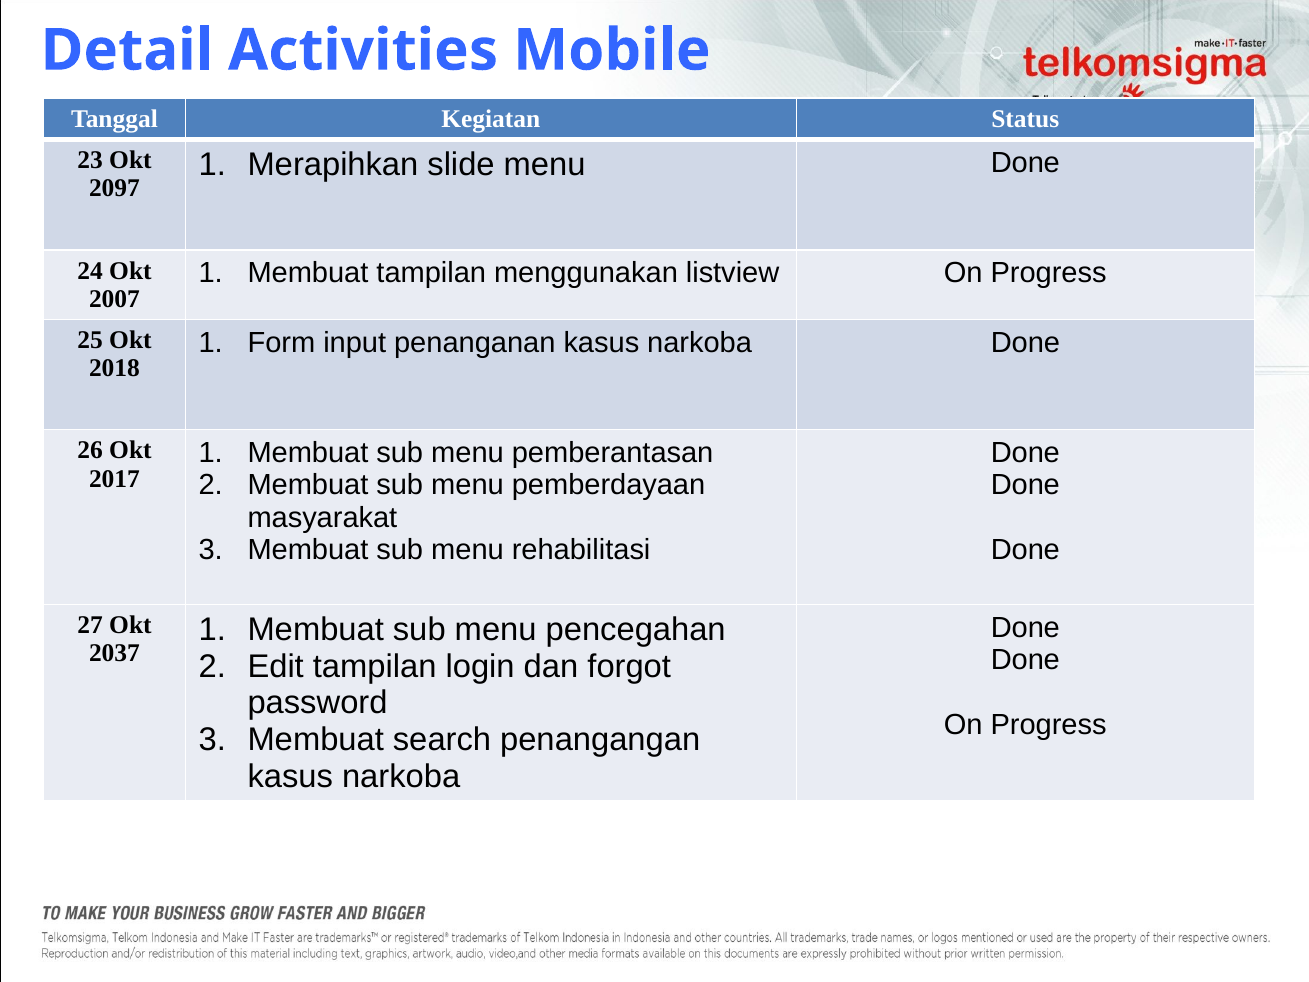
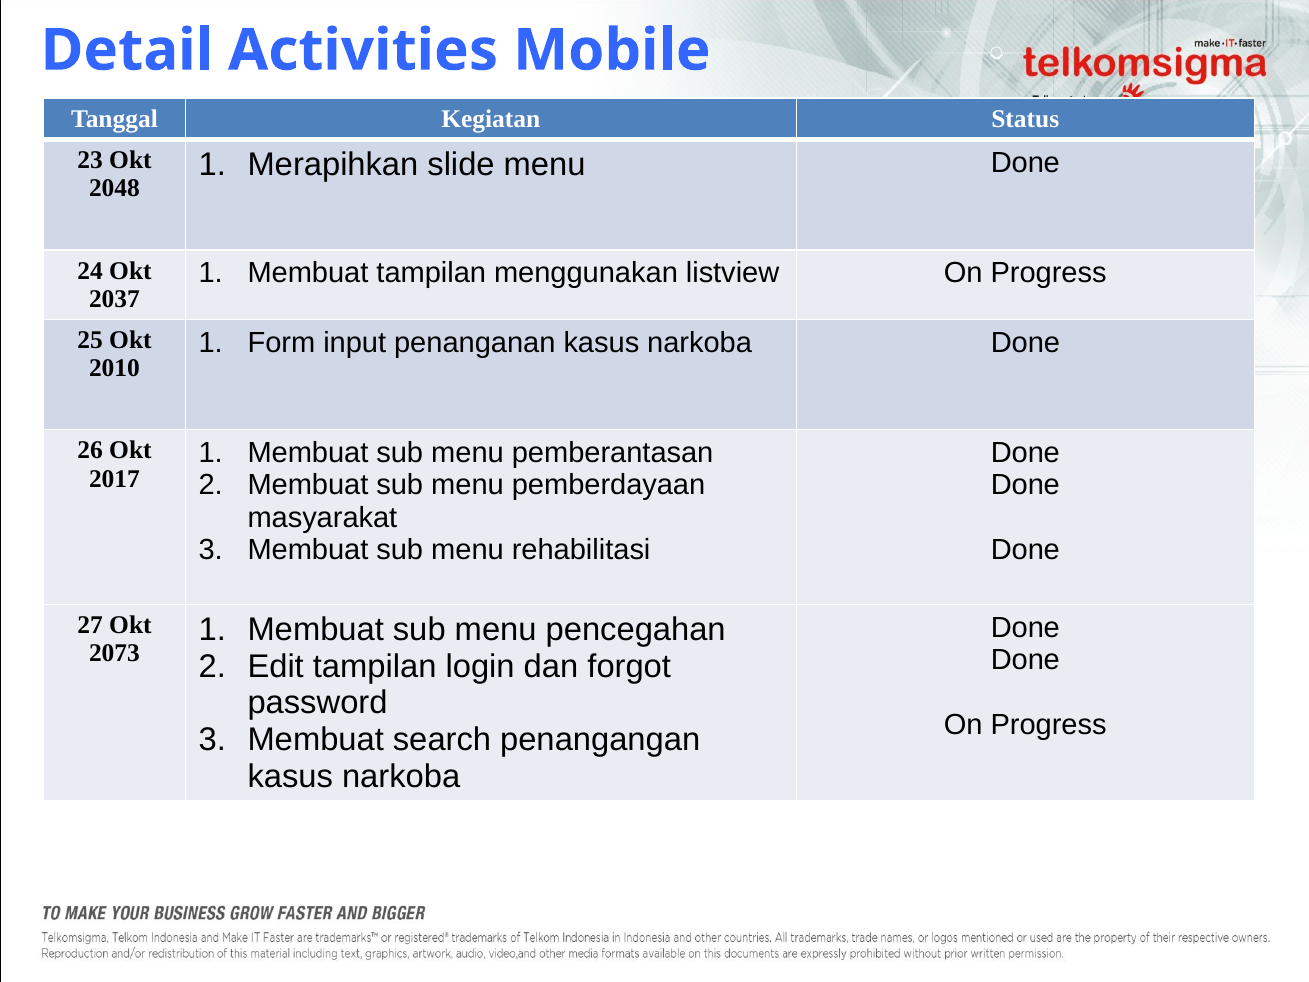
2097: 2097 -> 2048
2007: 2007 -> 2037
2018: 2018 -> 2010
2037: 2037 -> 2073
